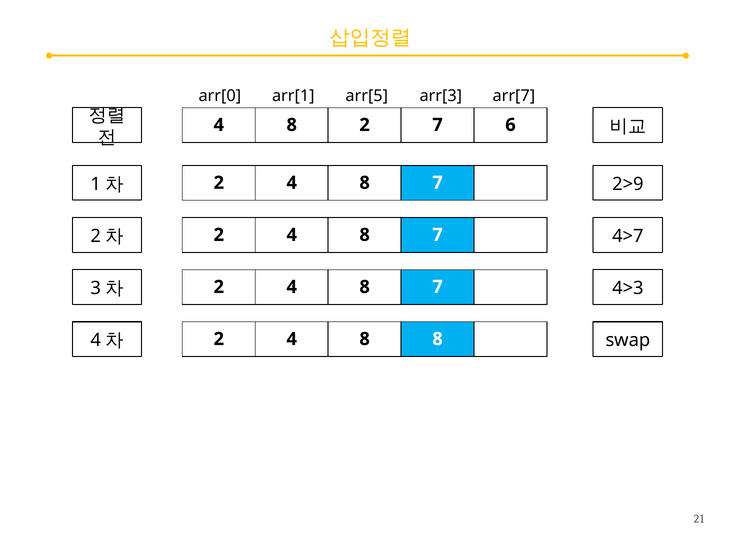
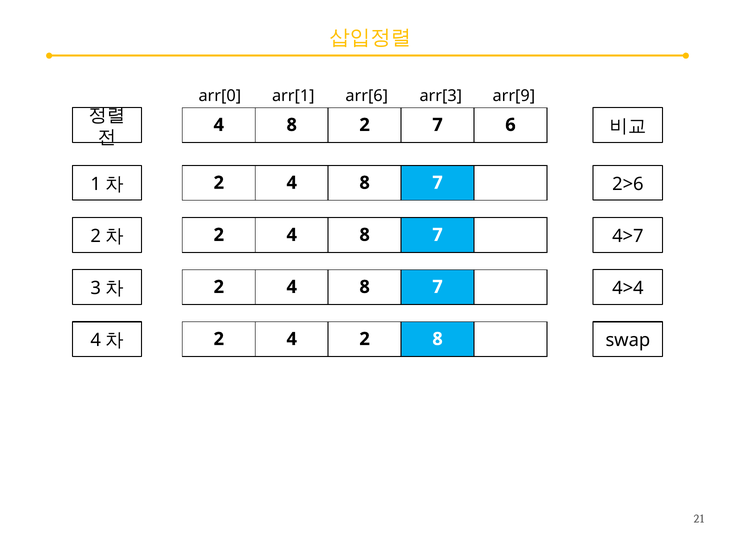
arr[5: arr[5 -> arr[6
arr[7: arr[7 -> arr[9
2>9: 2>9 -> 2>6
4>3: 4>3 -> 4>4
8 at (365, 339): 8 -> 2
